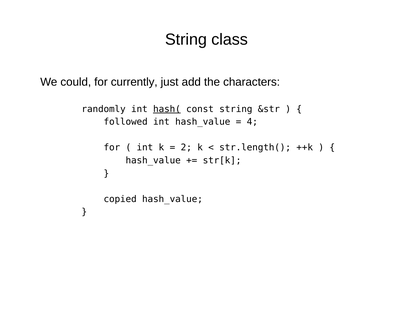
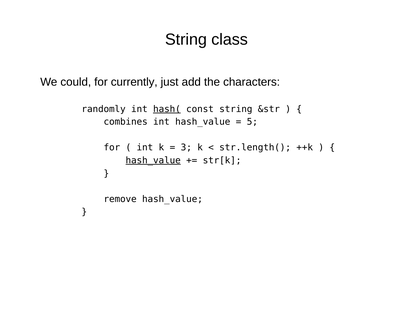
followed: followed -> combines
4: 4 -> 5
2: 2 -> 3
hash_value at (153, 160) underline: none -> present
copied: copied -> remove
